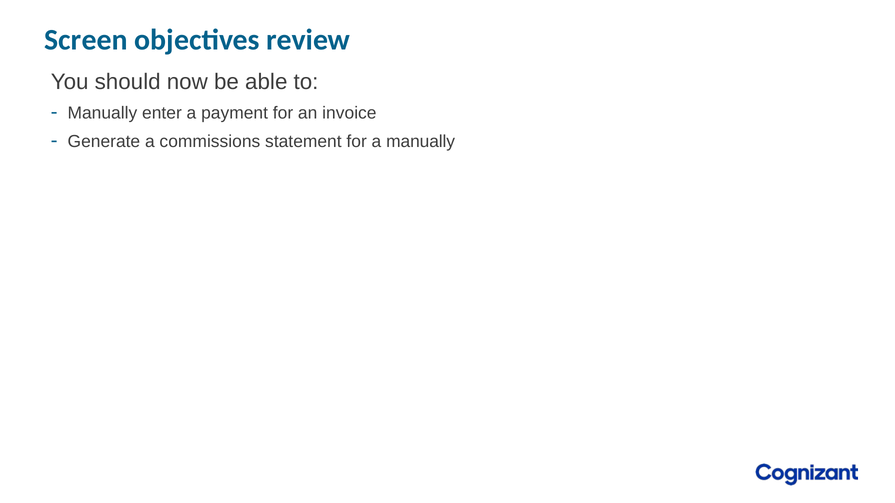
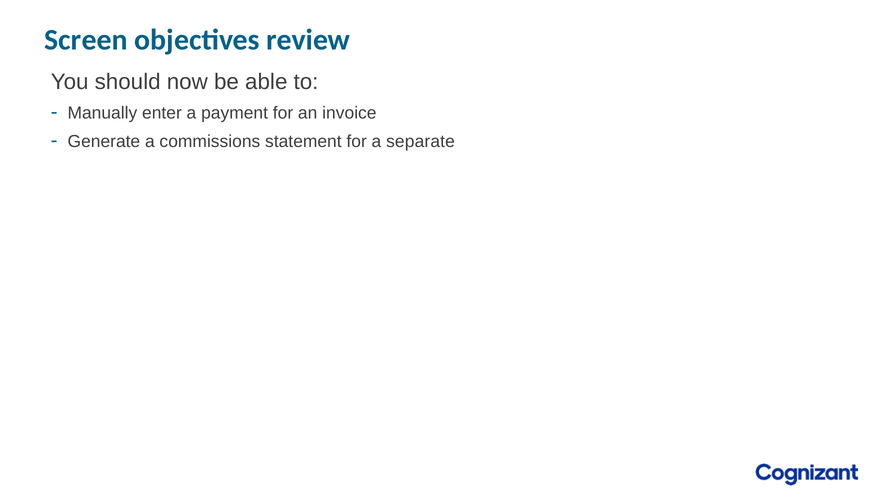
a manually: manually -> separate
